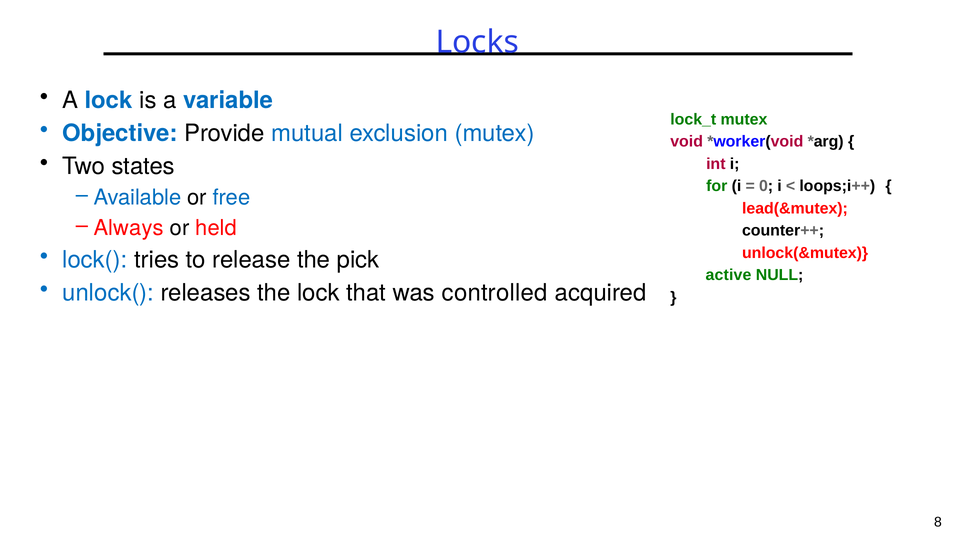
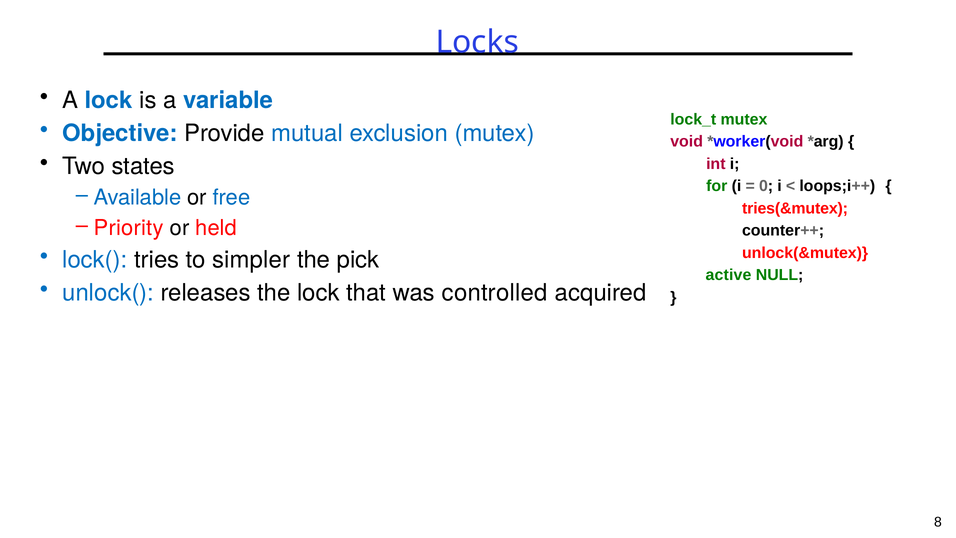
lead(&mutex: lead(&mutex -> tries(&mutex
Always: Always -> Priority
release: release -> simpler
